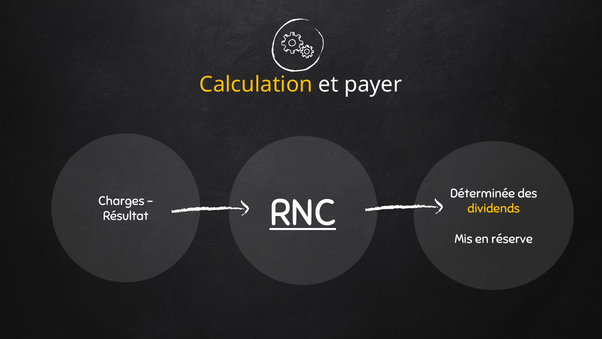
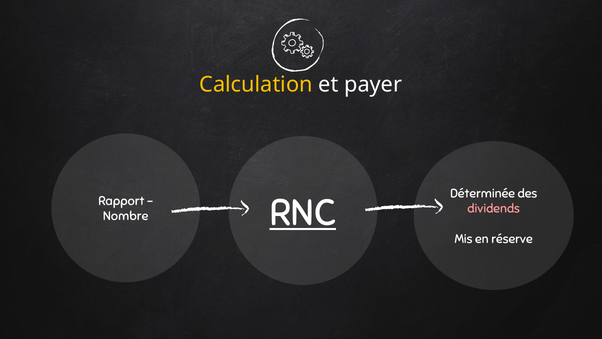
Charges: Charges -> Rapport
dividends colour: yellow -> pink
Résultat: Résultat -> Nombre
